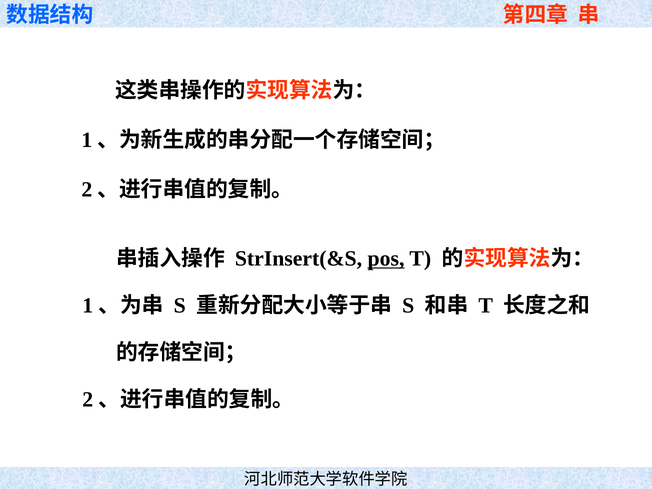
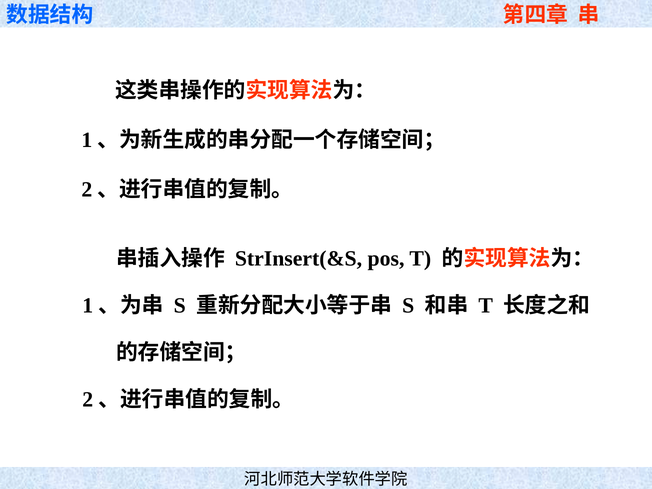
pos underline: present -> none
